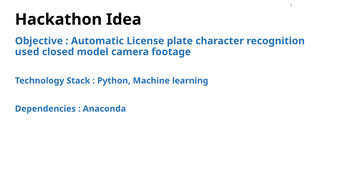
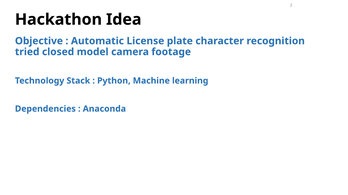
used: used -> tried
